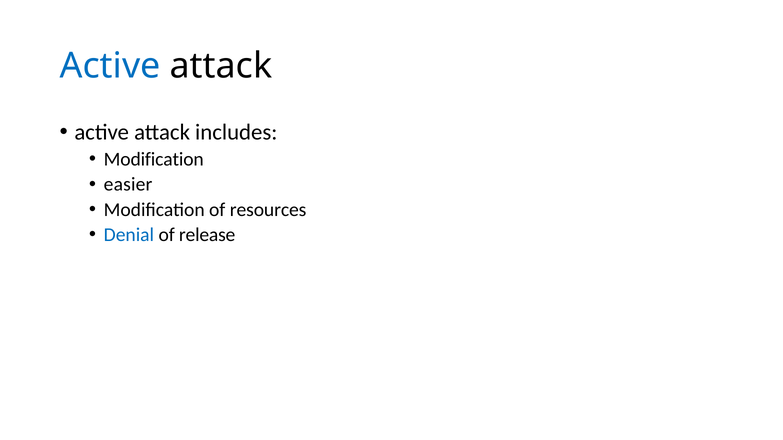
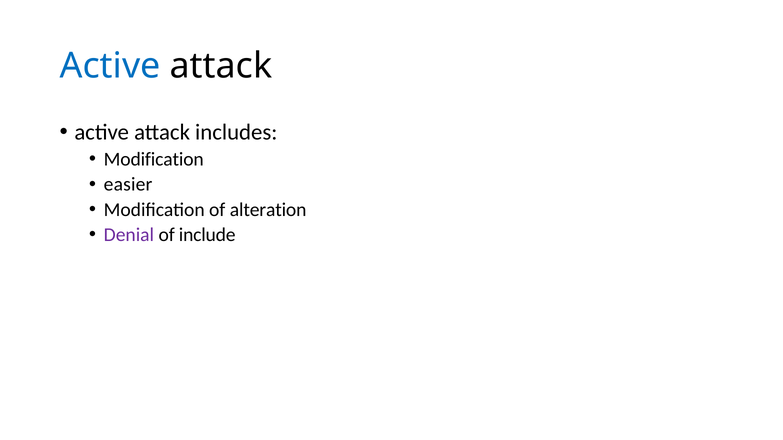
resources: resources -> alteration
Denial colour: blue -> purple
release: release -> include
